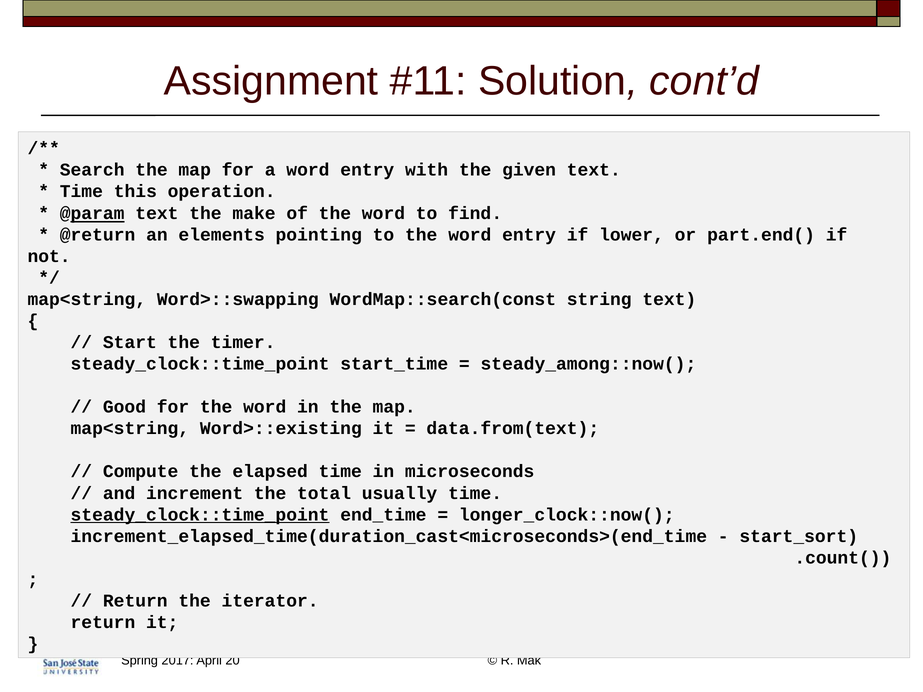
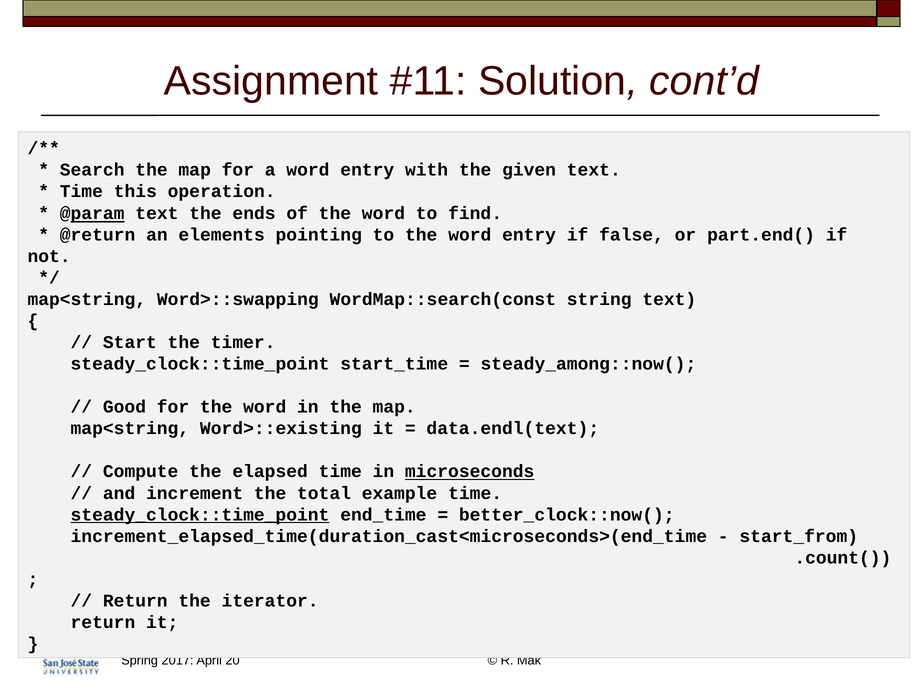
make: make -> ends
lower: lower -> false
data.from(text: data.from(text -> data.endl(text
microseconds underline: none -> present
usually: usually -> example
longer_clock::now(: longer_clock::now( -> better_clock::now(
start_sort: start_sort -> start_from
